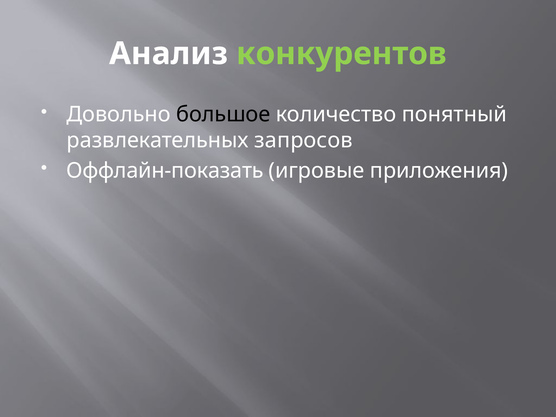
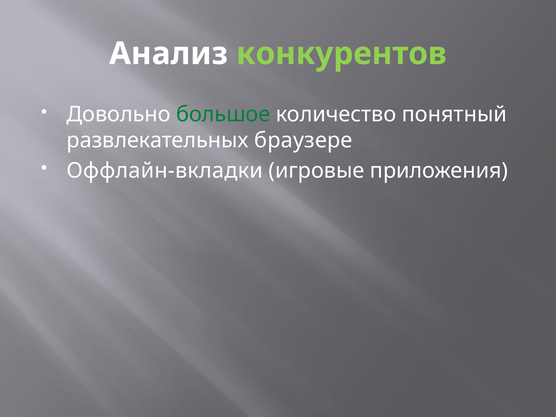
большое colour: black -> green
запросов: запросов -> браузере
Оффлайн-показать: Оффлайн-показать -> Оффлайн-вкладки
